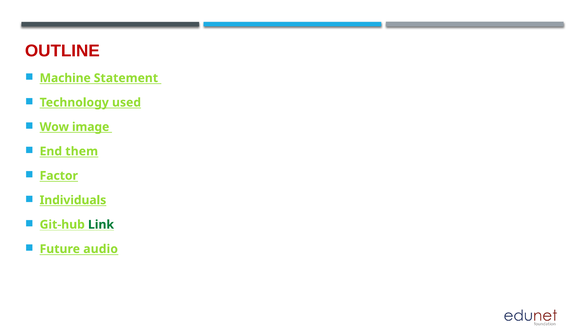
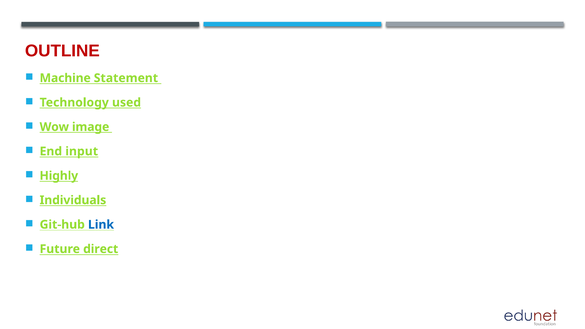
them: them -> input
Factor: Factor -> Highly
Link colour: green -> blue
audio: audio -> direct
